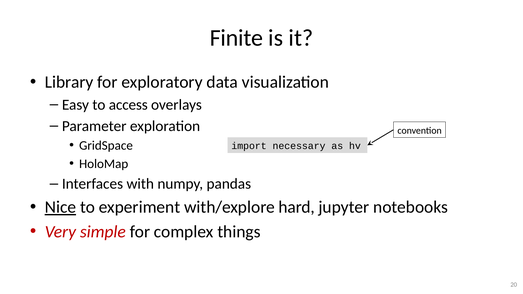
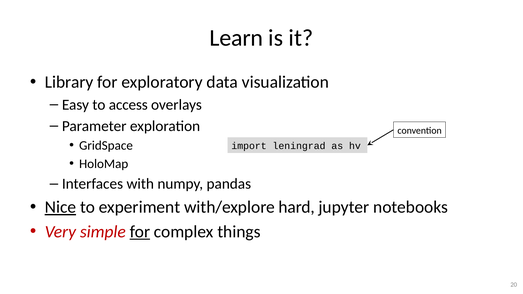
Finite: Finite -> Learn
necessary: necessary -> leningrad
for at (140, 232) underline: none -> present
